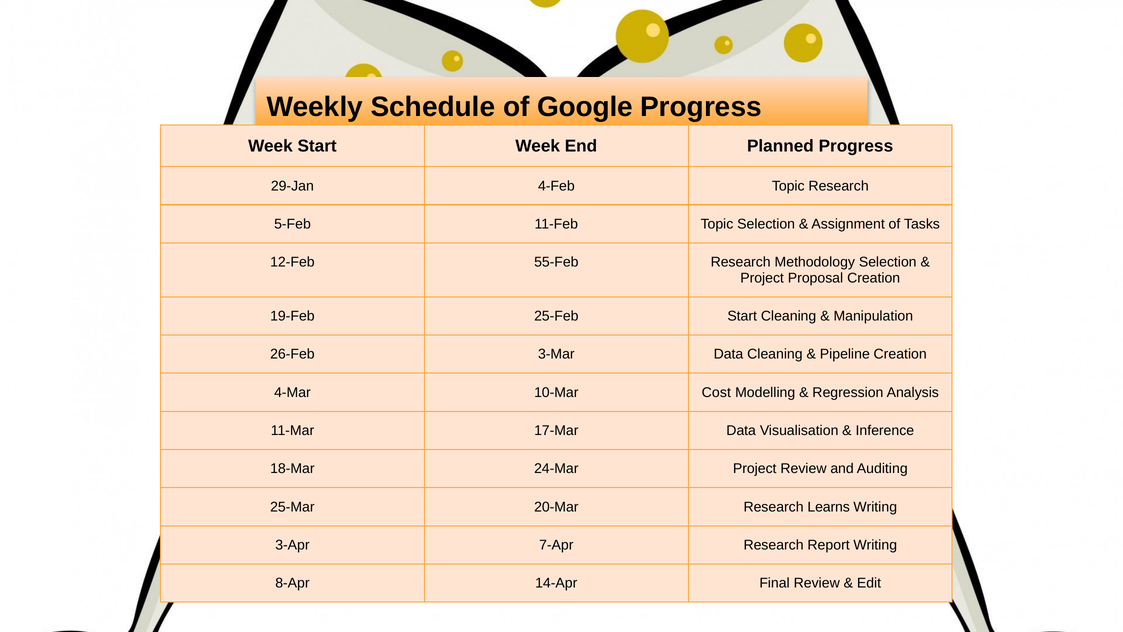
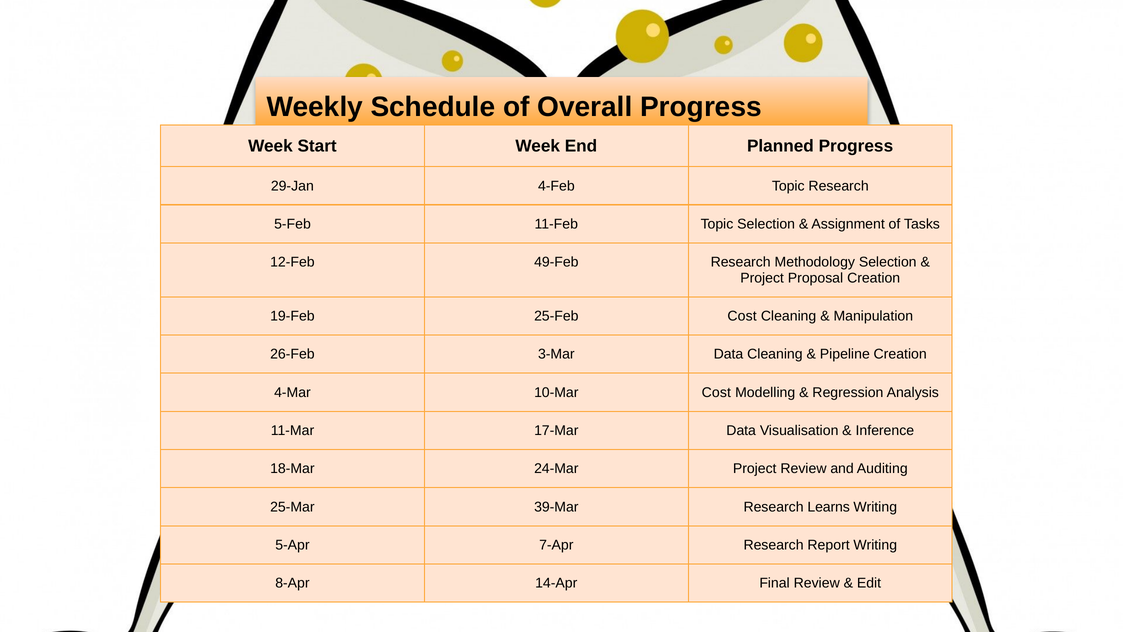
Google: Google -> Overall
55-Feb: 55-Feb -> 49-Feb
25-Feb Start: Start -> Cost
20-Mar: 20-Mar -> 39-Mar
3-Apr: 3-Apr -> 5-Apr
